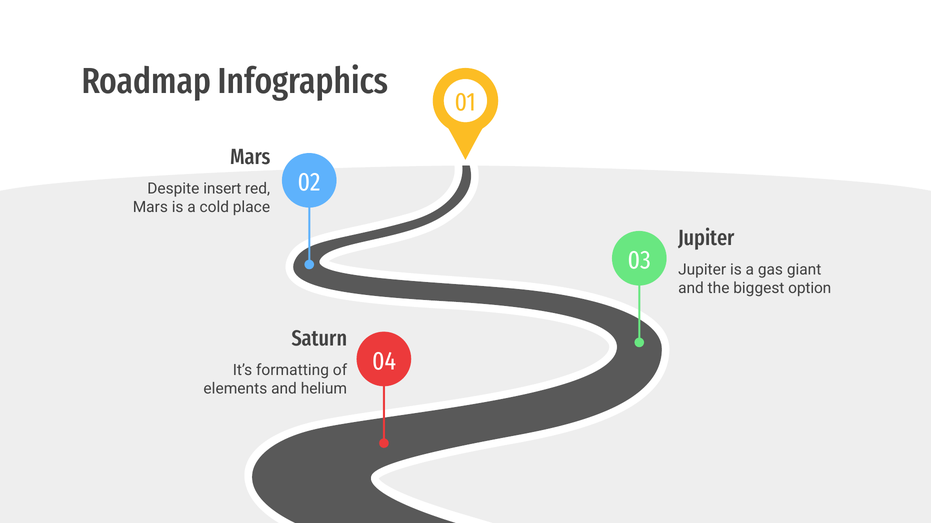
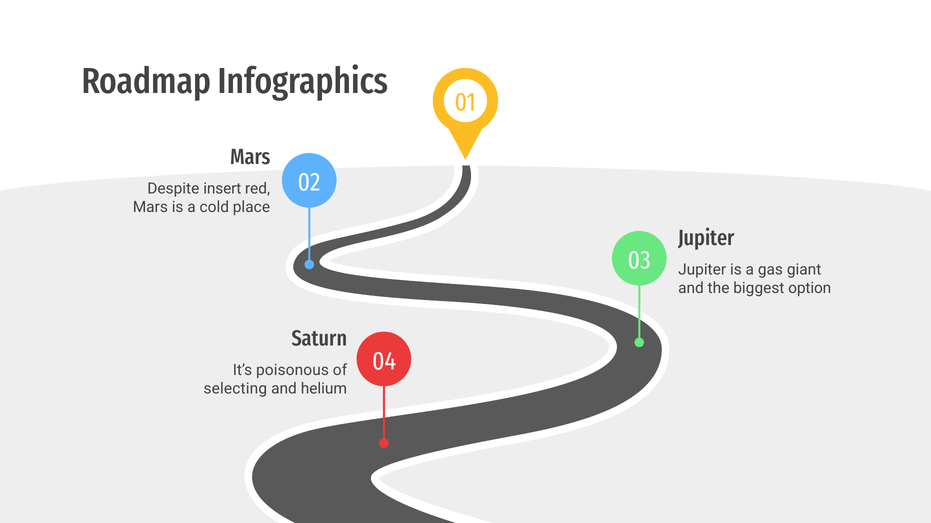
formatting: formatting -> poisonous
elements: elements -> selecting
